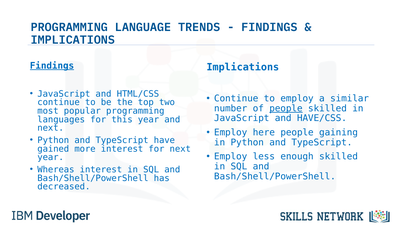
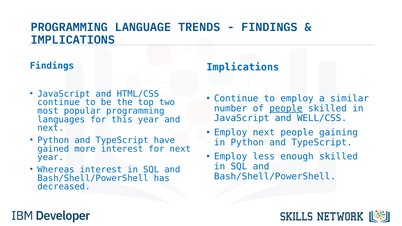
Findings at (52, 66) underline: present -> none
HAVE/CSS: HAVE/CSS -> WELL/CSS
Employ here: here -> next
